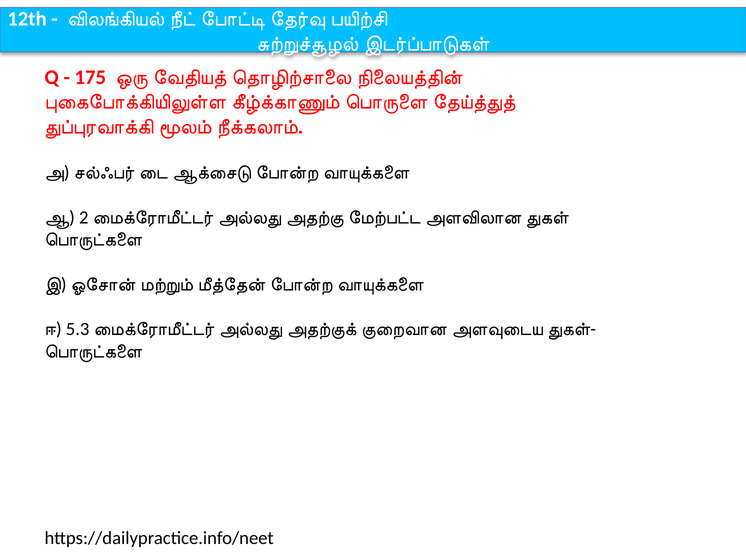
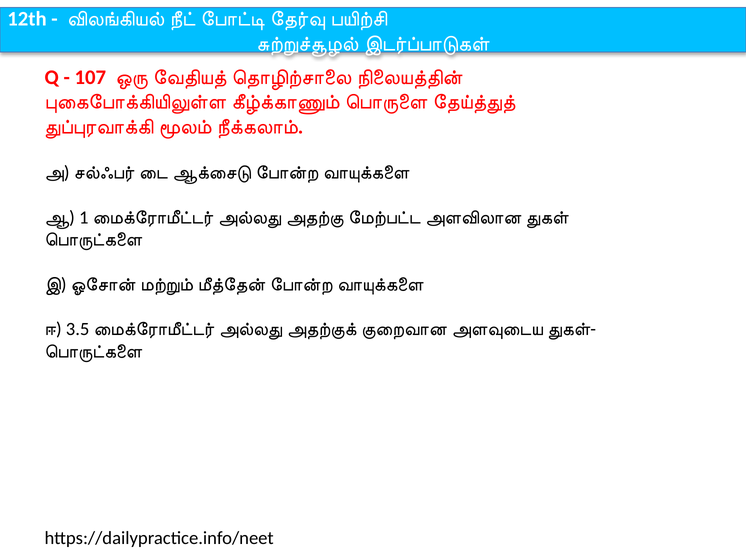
175: 175 -> 107
2: 2 -> 1
5.3: 5.3 -> 3.5
